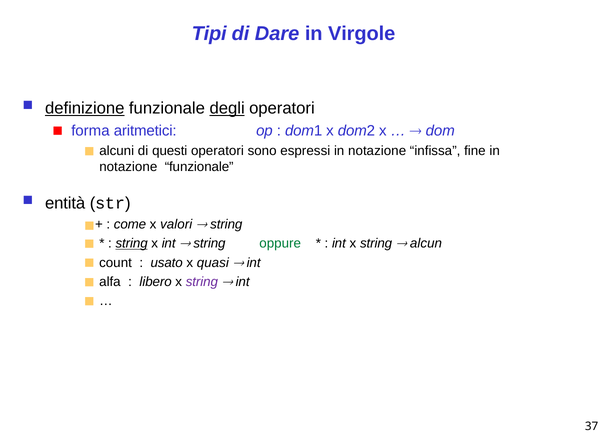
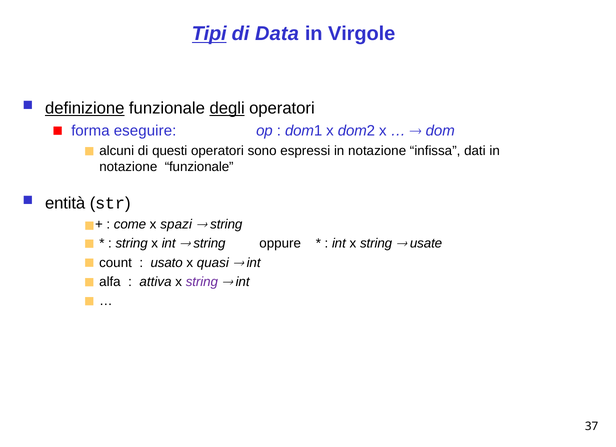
Tipi underline: none -> present
Dare: Dare -> Data
aritmetici: aritmetici -> eseguire
fine: fine -> dati
valori: valori -> spazi
string at (132, 244) underline: present -> none
oppure colour: green -> black
alcun: alcun -> usate
libero: libero -> attiva
